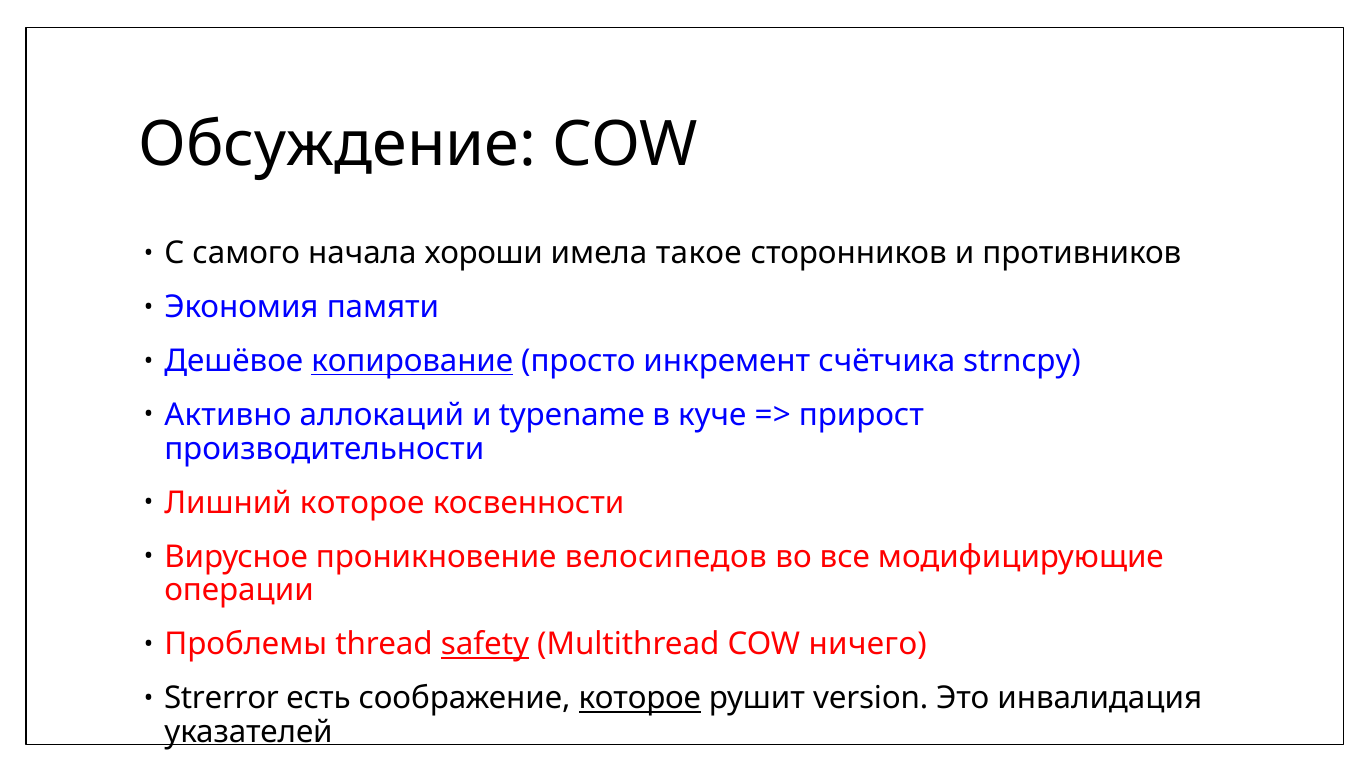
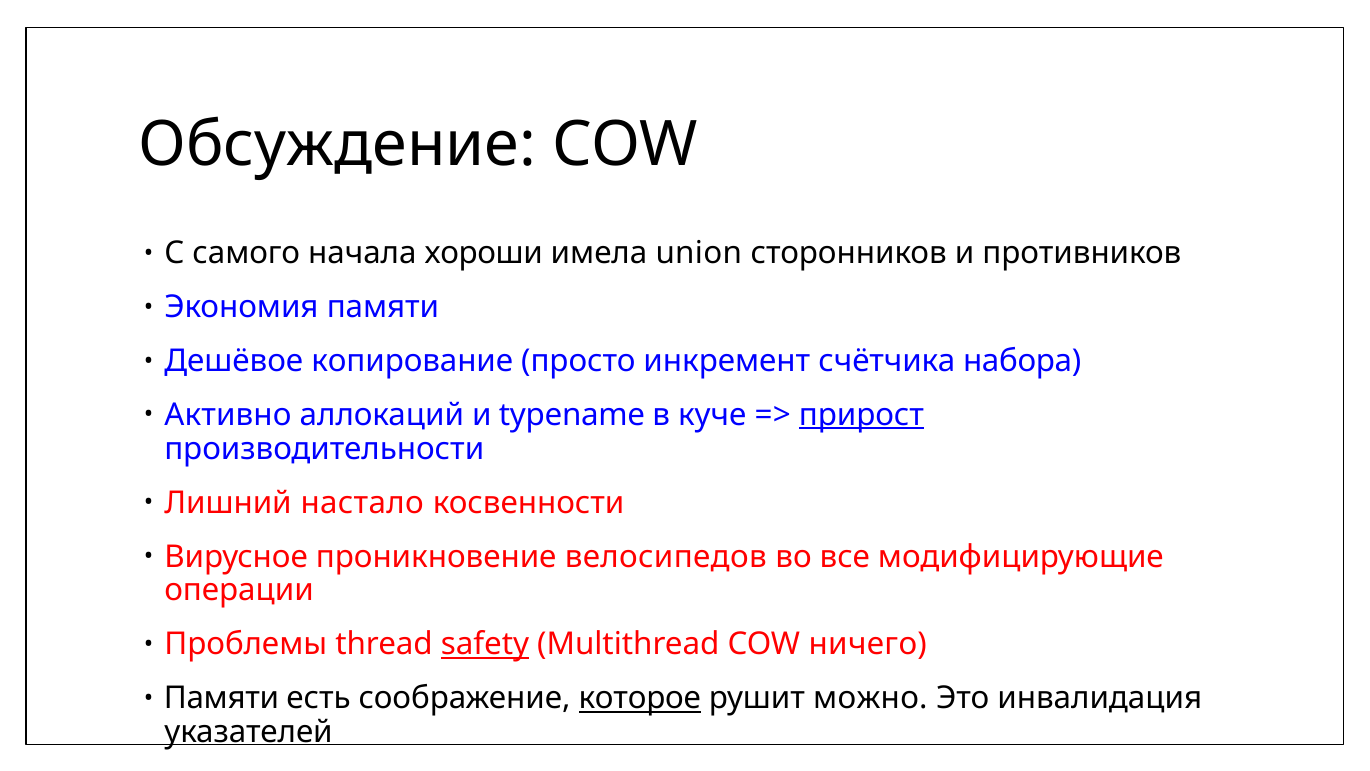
такое: такое -> union
копирование underline: present -> none
strncpy: strncpy -> набора
прирост underline: none -> present
Лишний которое: которое -> настало
Strerror at (221, 698): Strerror -> Памяти
version: version -> можно
